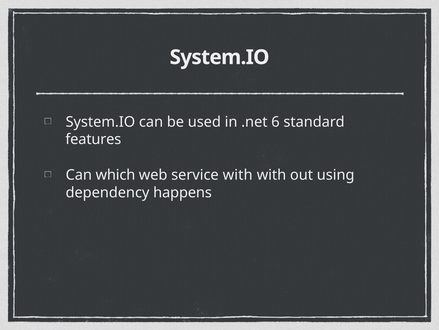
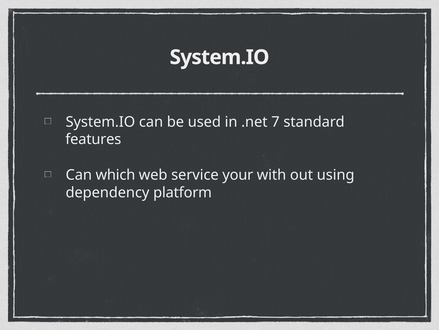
6: 6 -> 7
service with: with -> your
happens: happens -> platform
